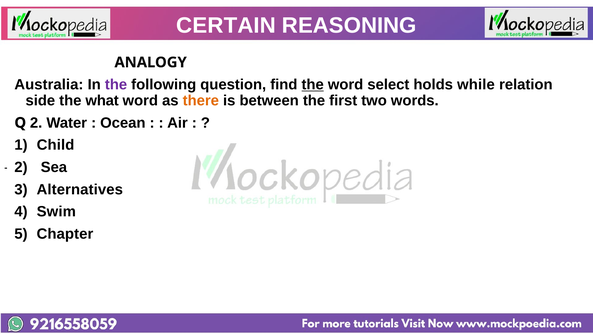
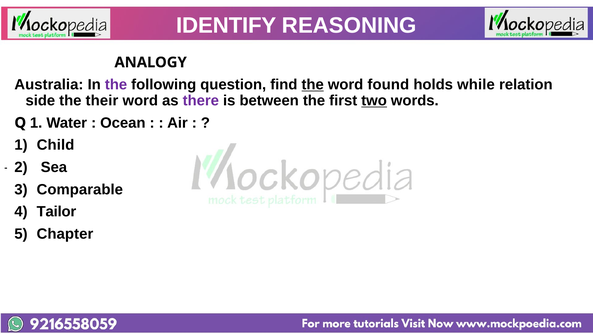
CERTAIN: CERTAIN -> IDENTIFY
select: select -> found
what: what -> their
there colour: orange -> purple
two underline: none -> present
Q 2: 2 -> 1
Alternatives: Alternatives -> Comparable
Swim: Swim -> Tailor
